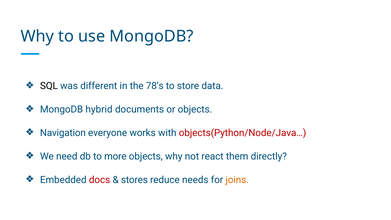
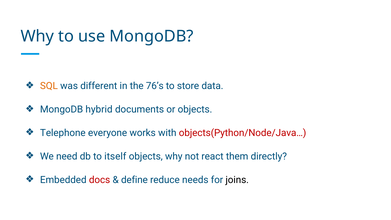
SQL colour: black -> orange
78’s: 78’s -> 76’s
Navigation: Navigation -> Telephone
more: more -> itself
stores: stores -> define
joins colour: orange -> black
